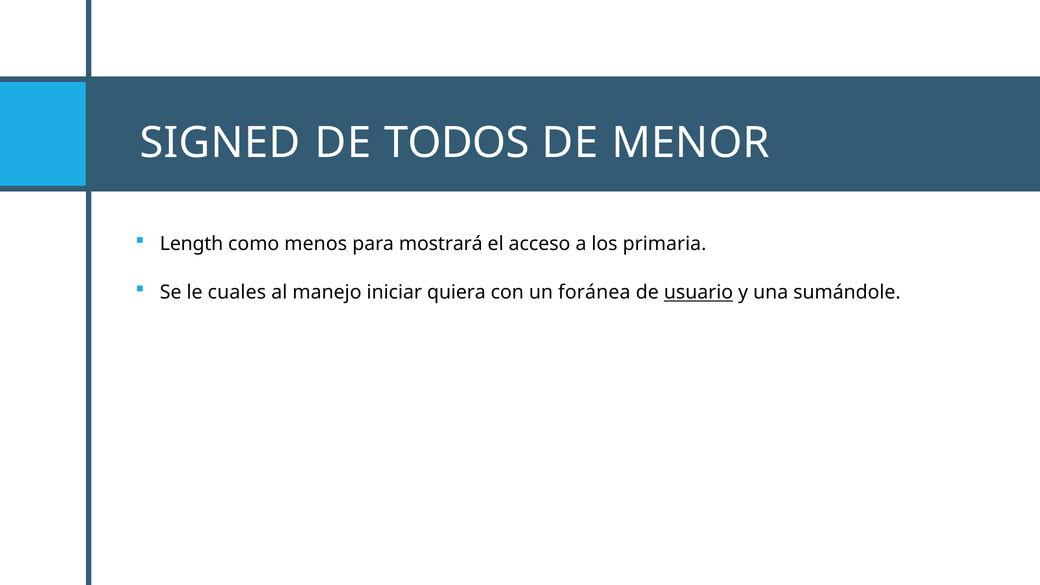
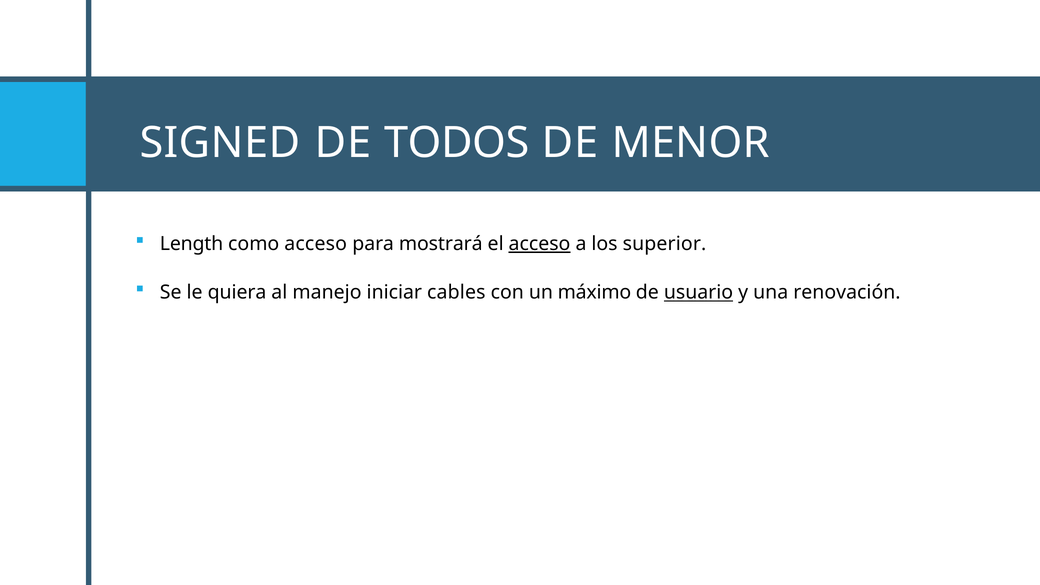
como menos: menos -> acceso
acceso at (540, 244) underline: none -> present
primaria: primaria -> superior
cuales: cuales -> quiera
quiera: quiera -> cables
foránea: foránea -> máximo
sumándole: sumándole -> renovación
